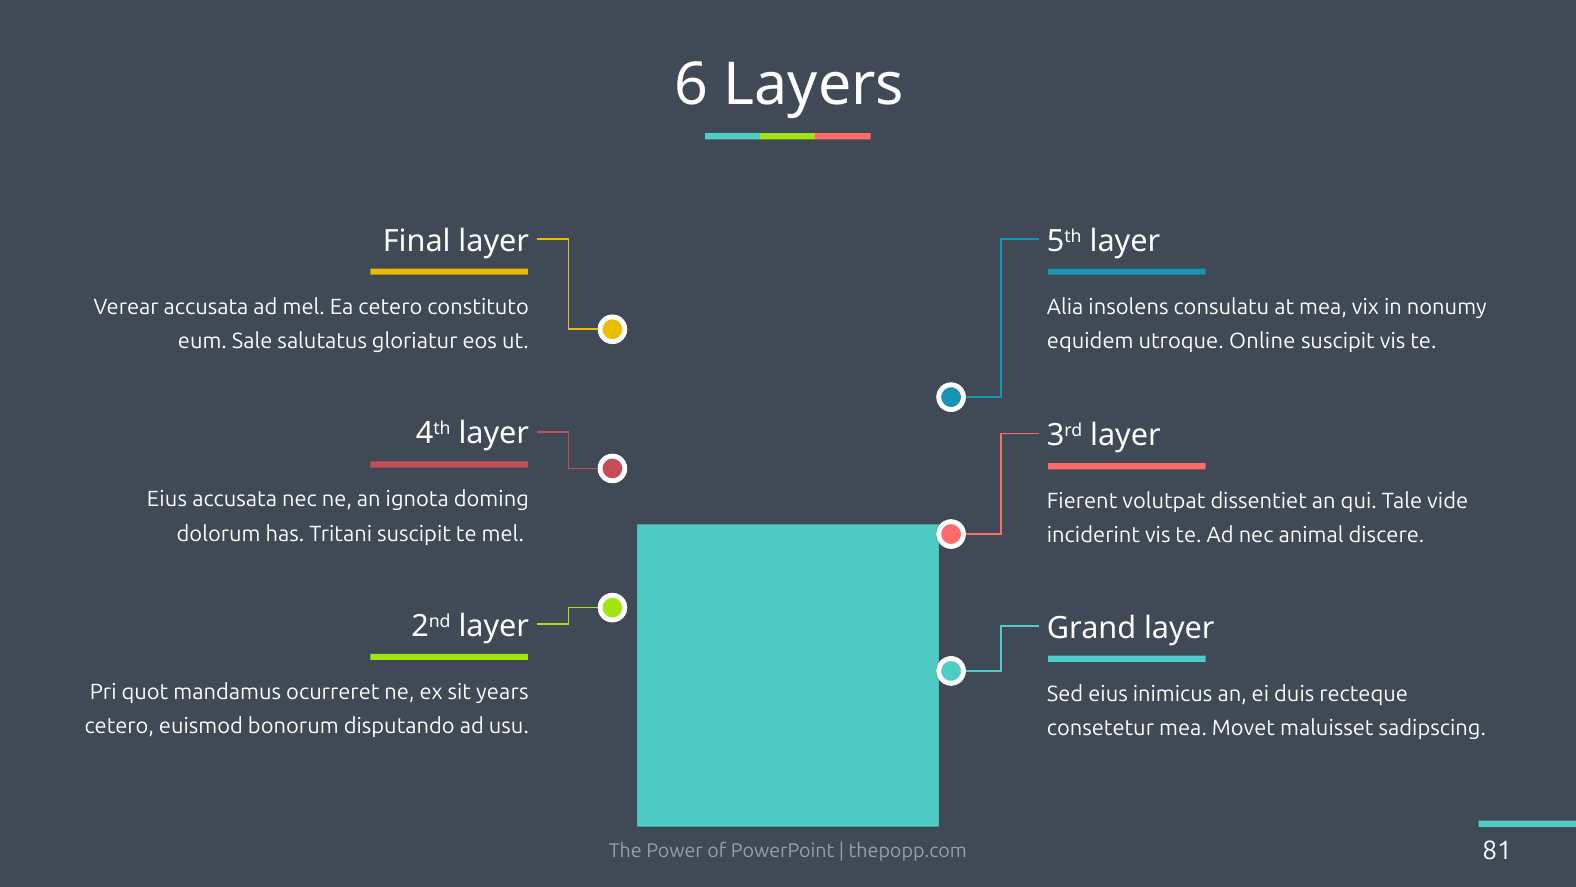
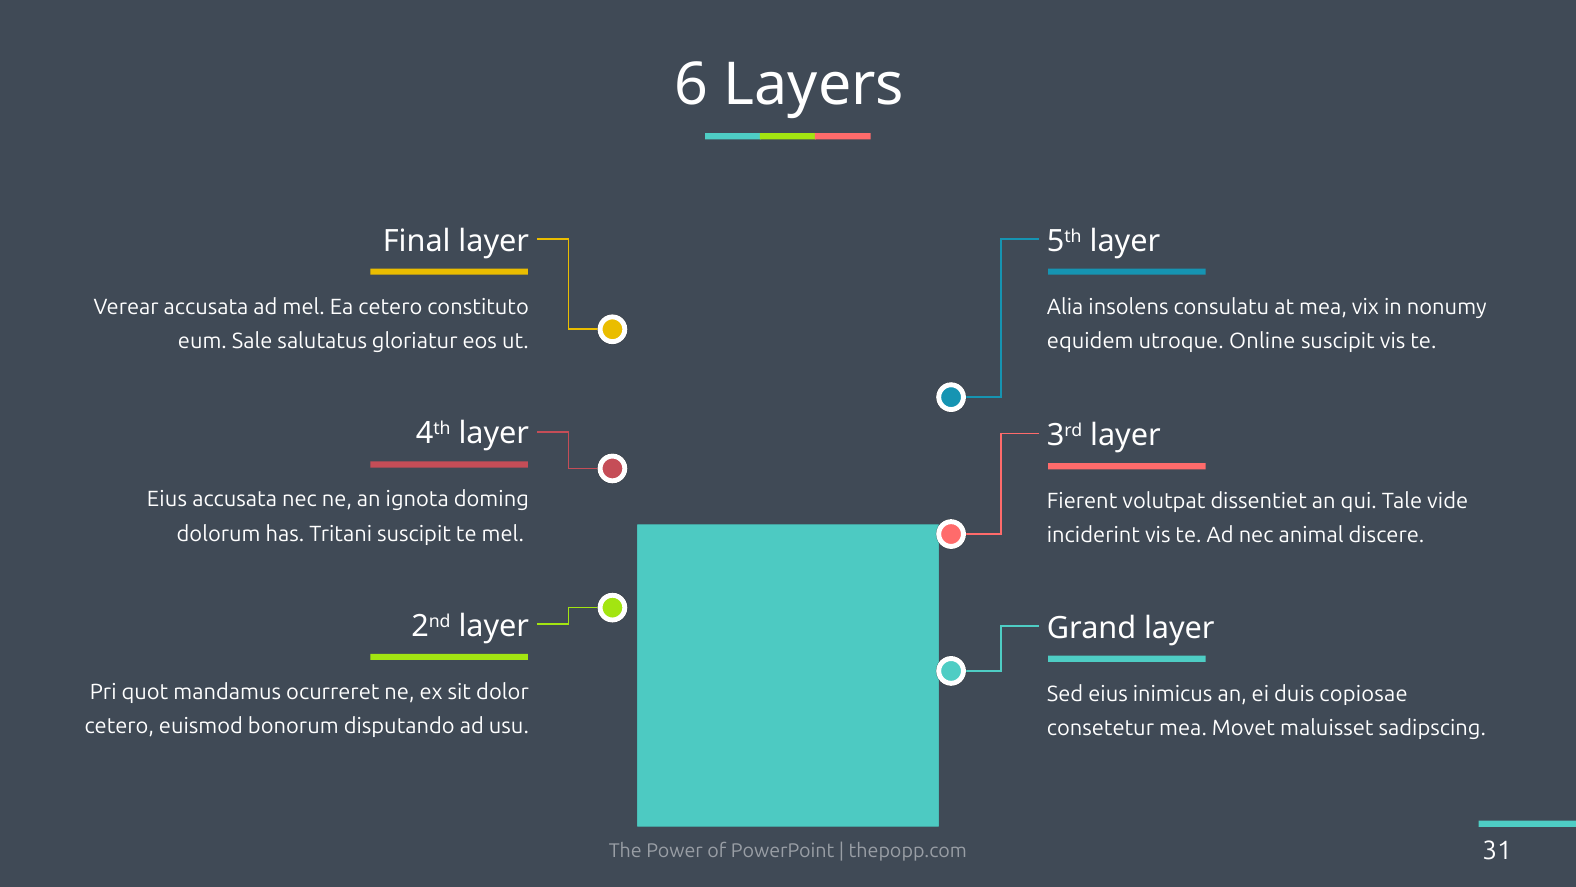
years: years -> dolor
recteque: recteque -> copiosae
81: 81 -> 31
